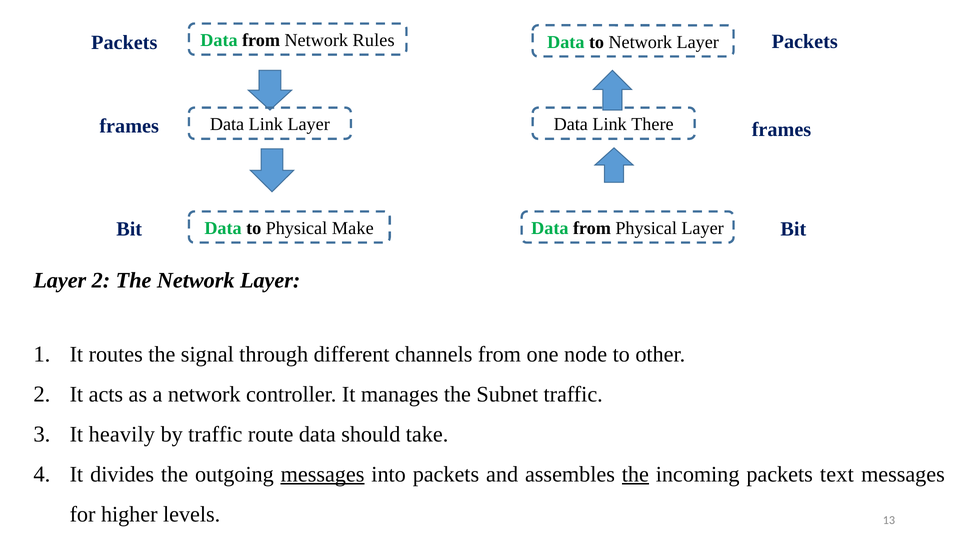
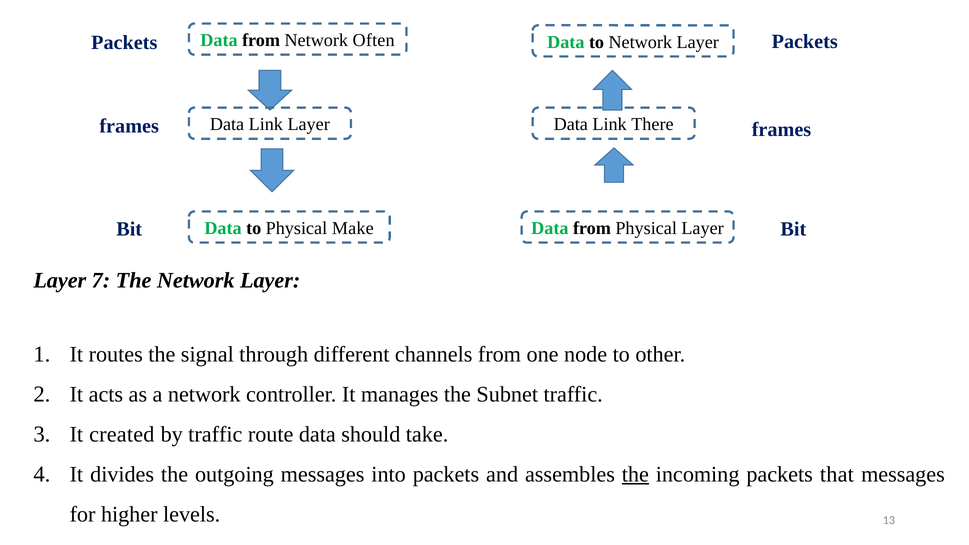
Rules: Rules -> Often
Layer 2: 2 -> 7
heavily: heavily -> created
messages at (323, 474) underline: present -> none
text: text -> that
